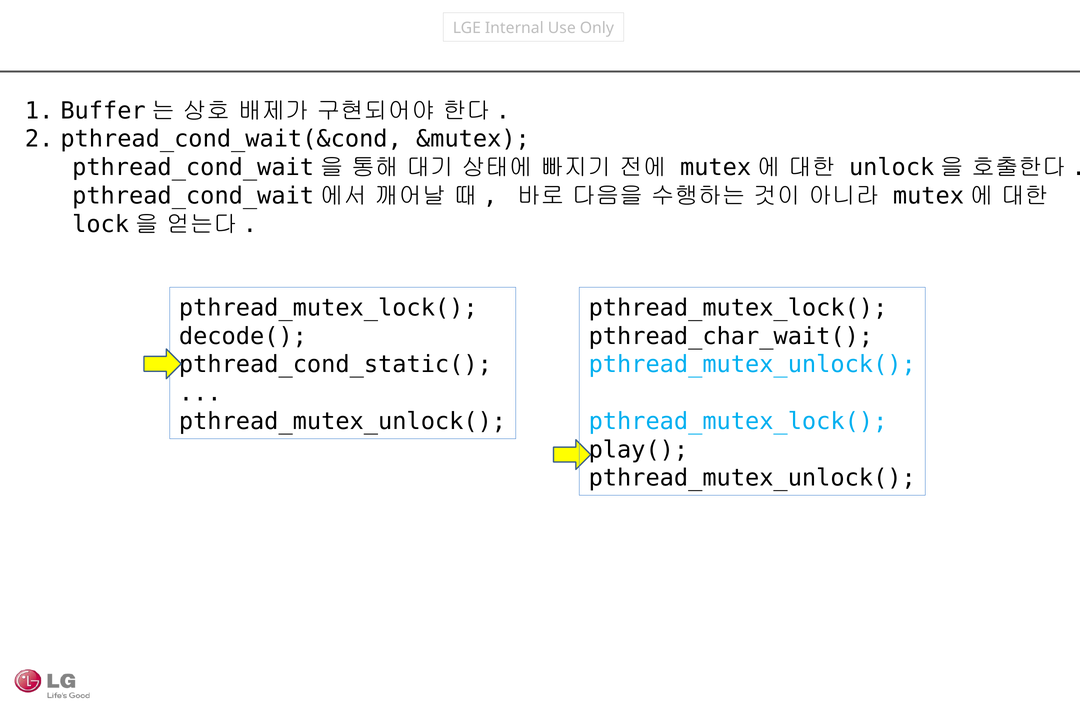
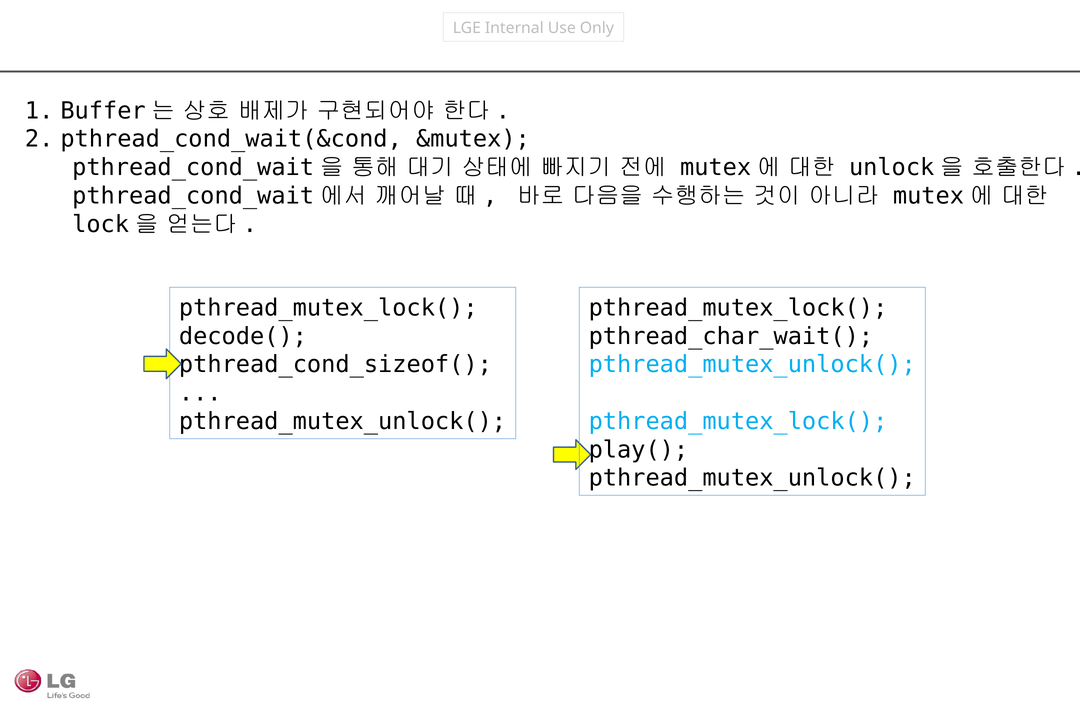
pthread_cond_static(: pthread_cond_static( -> pthread_cond_sizeof(
